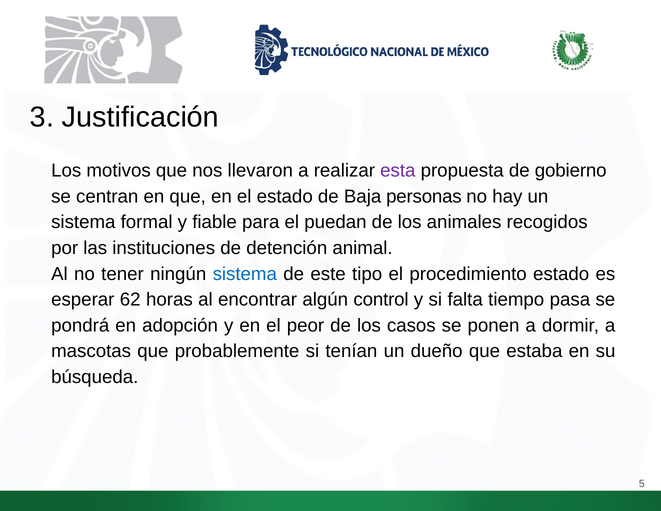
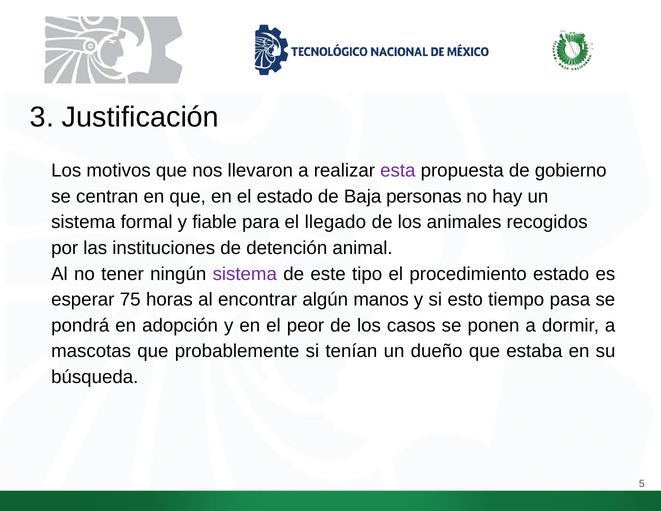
puedan: puedan -> llegado
sistema at (245, 274) colour: blue -> purple
62: 62 -> 75
control: control -> manos
falta: falta -> esto
